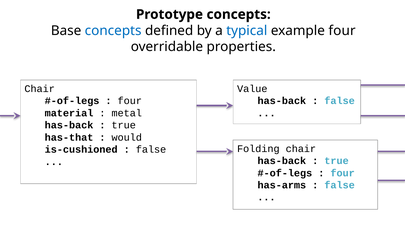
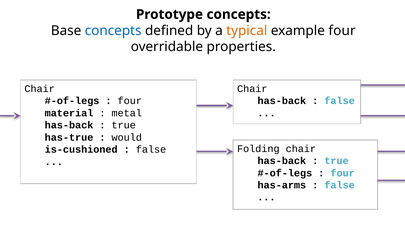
typical colour: blue -> orange
Value at (252, 89): Value -> Chair
has-that: has-that -> has-true
